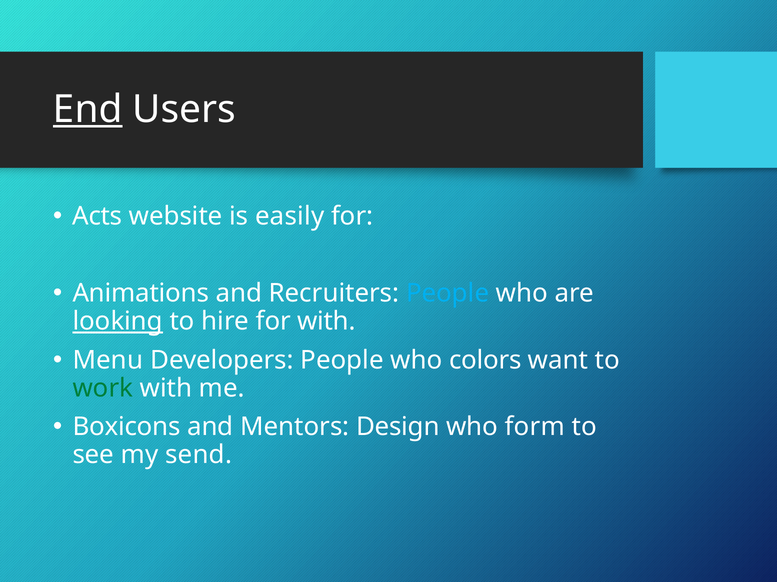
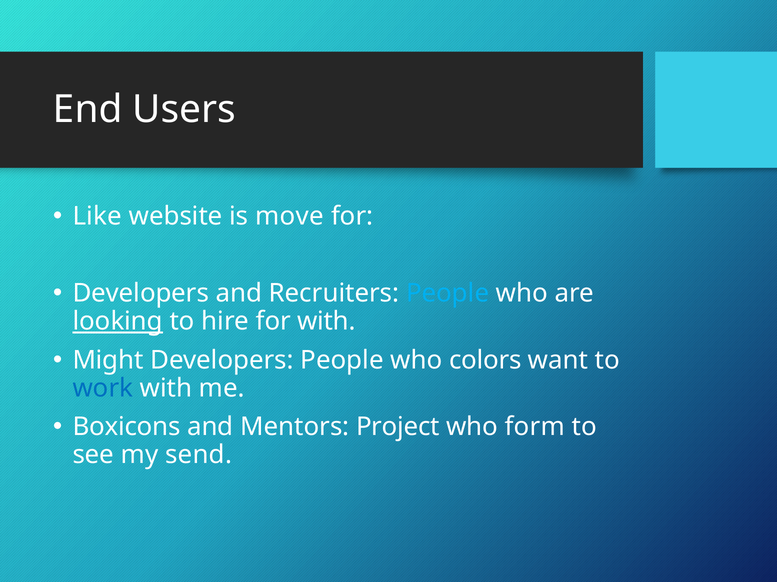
End underline: present -> none
Acts: Acts -> Like
easily: easily -> move
Animations at (141, 294): Animations -> Developers
Menu: Menu -> Might
work colour: green -> blue
Design: Design -> Project
